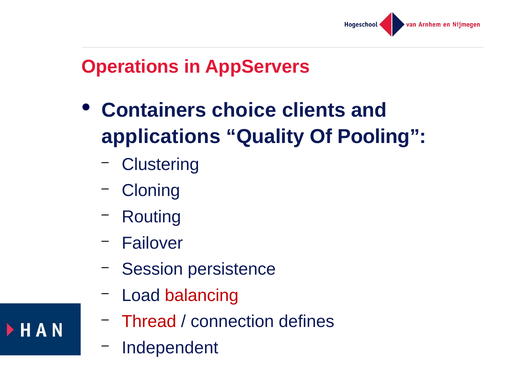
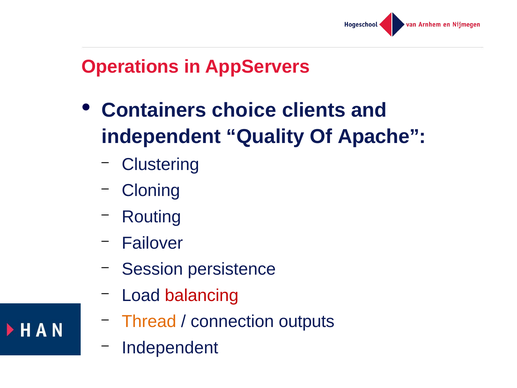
applications at (161, 137): applications -> independent
Pooling: Pooling -> Apache
Thread colour: red -> orange
defines: defines -> outputs
